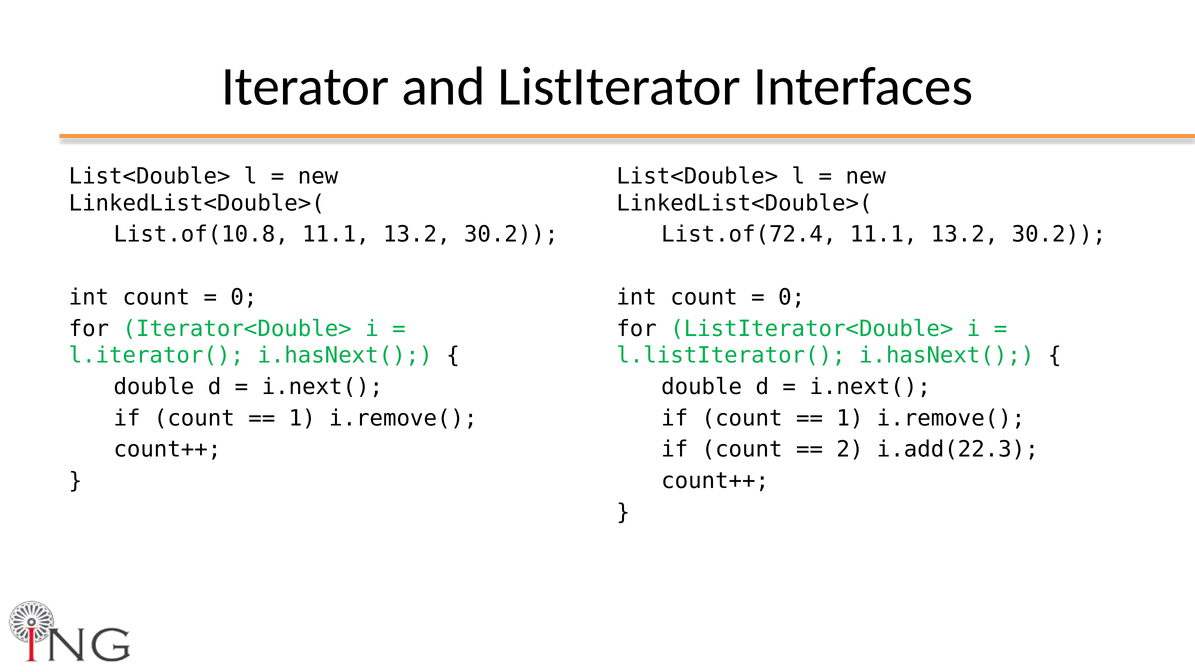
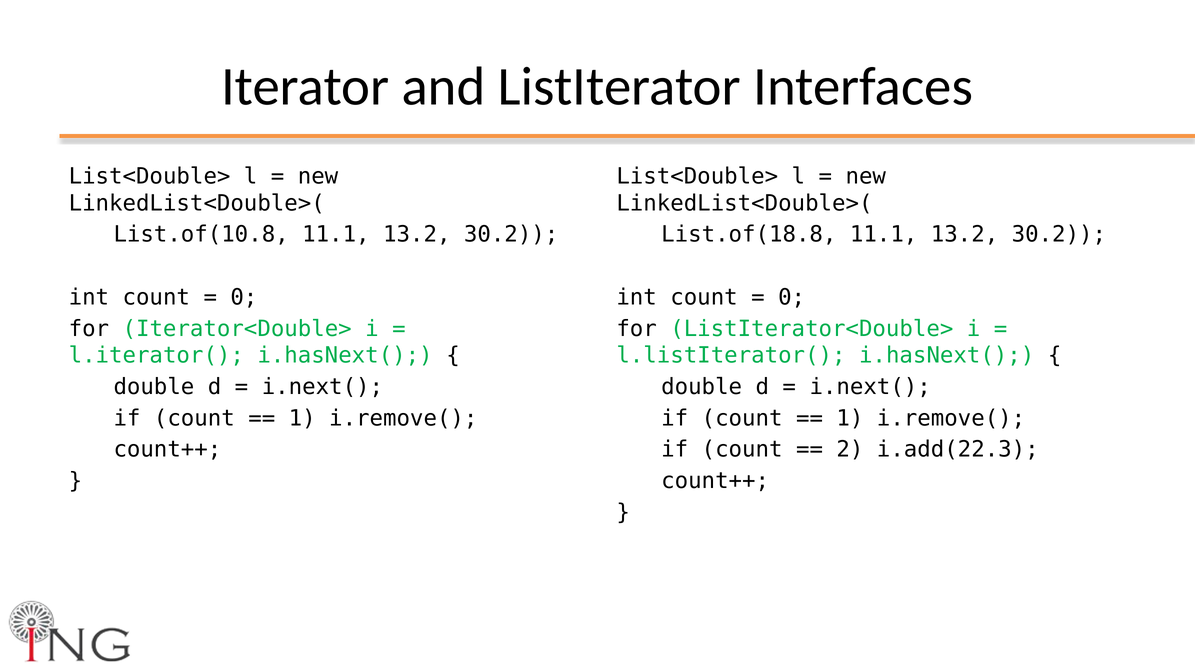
List.of(72.4: List.of(72.4 -> List.of(18.8
